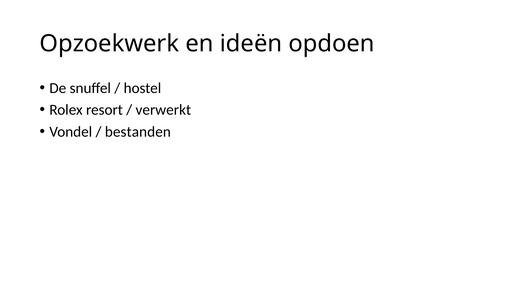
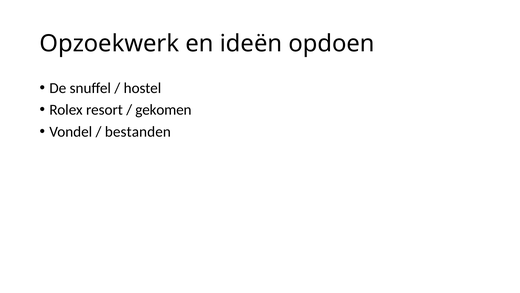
verwerkt: verwerkt -> gekomen
